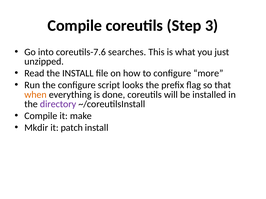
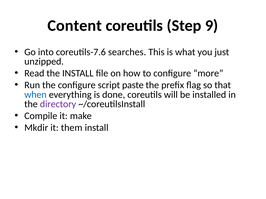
Compile at (75, 26): Compile -> Content
3: 3 -> 9
looks: looks -> paste
when colour: orange -> blue
patch: patch -> them
